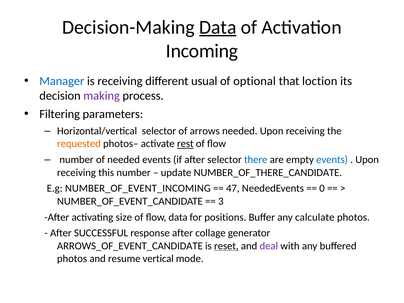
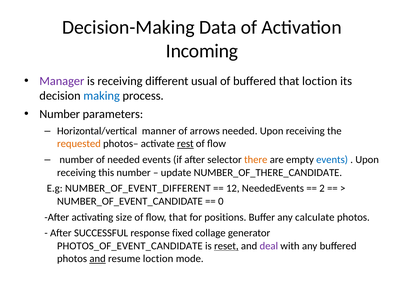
Data at (218, 27) underline: present -> none
Manager colour: blue -> purple
of optional: optional -> buffered
making colour: purple -> blue
Filtering at (60, 114): Filtering -> Number
Horizontal/vertical selector: selector -> manner
there colour: blue -> orange
NUMBER_OF_EVENT_INCOMING: NUMBER_OF_EVENT_INCOMING -> NUMBER_OF_EVENT_DIFFERENT
47: 47 -> 12
0: 0 -> 2
3: 3 -> 0
flow data: data -> that
response after: after -> fixed
ARROWS_OF_EVENT_CANDIDATE: ARROWS_OF_EVENT_CANDIDATE -> PHOTOS_OF_EVENT_CANDIDATE
and at (98, 259) underline: none -> present
resume vertical: vertical -> loction
